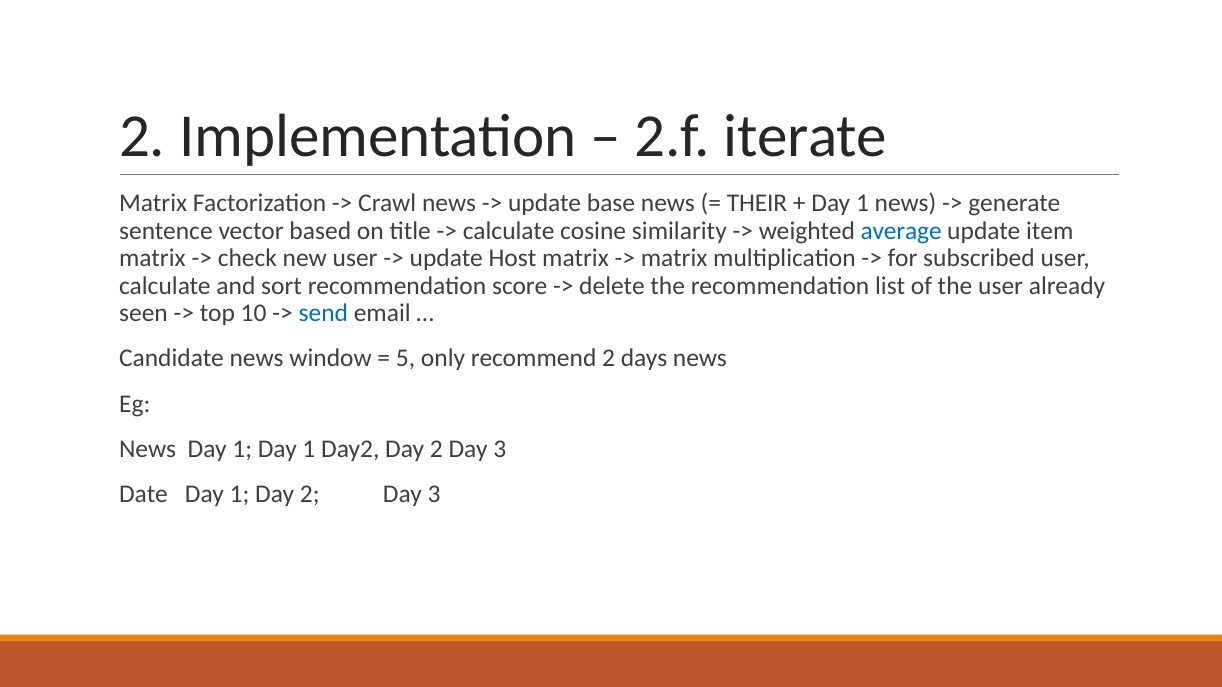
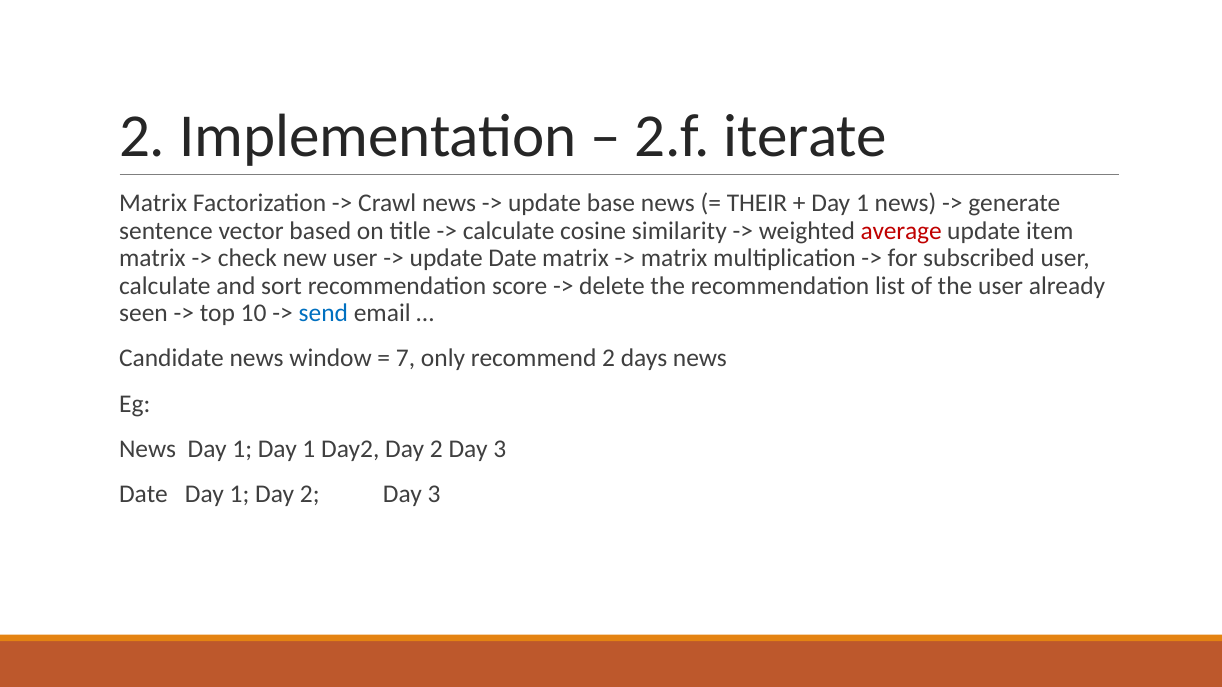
average colour: blue -> red
update Host: Host -> Date
5: 5 -> 7
